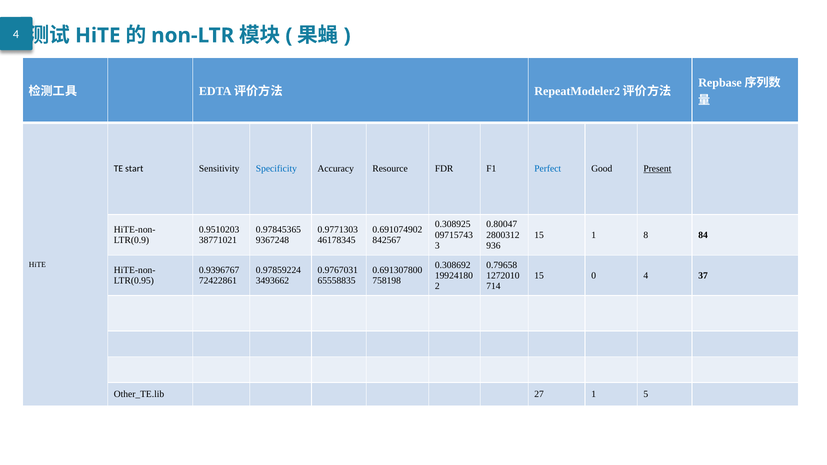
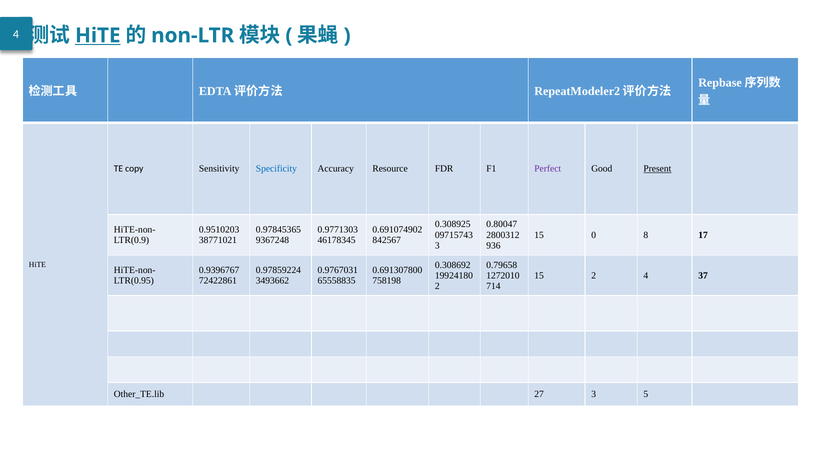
HiTE at (98, 36) underline: none -> present
start: start -> copy
Perfect colour: blue -> purple
15 1: 1 -> 0
84: 84 -> 17
15 0: 0 -> 2
27 1: 1 -> 3
